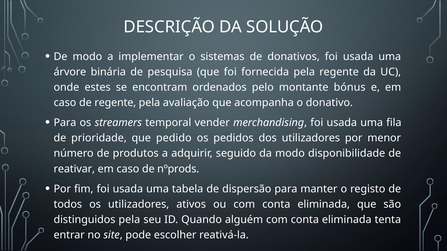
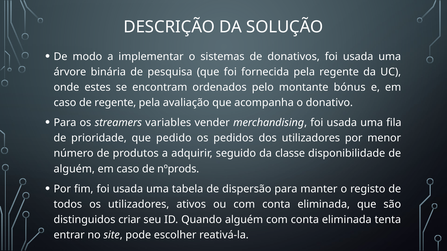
temporal: temporal -> variables
da modo: modo -> classe
reativar at (74, 169): reativar -> alguém
distinguidos pela: pela -> criar
